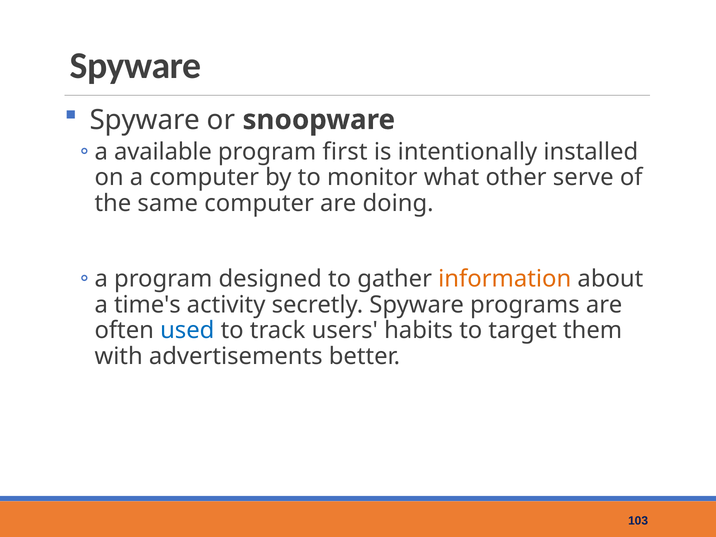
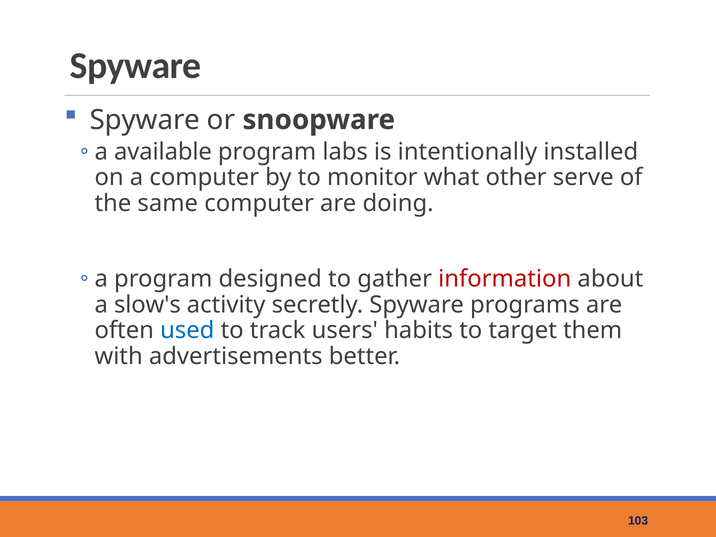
first: first -> labs
information colour: orange -> red
time's: time's -> slow's
